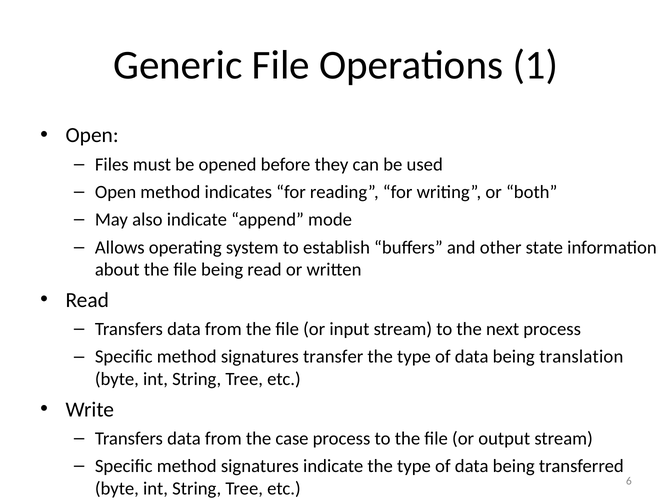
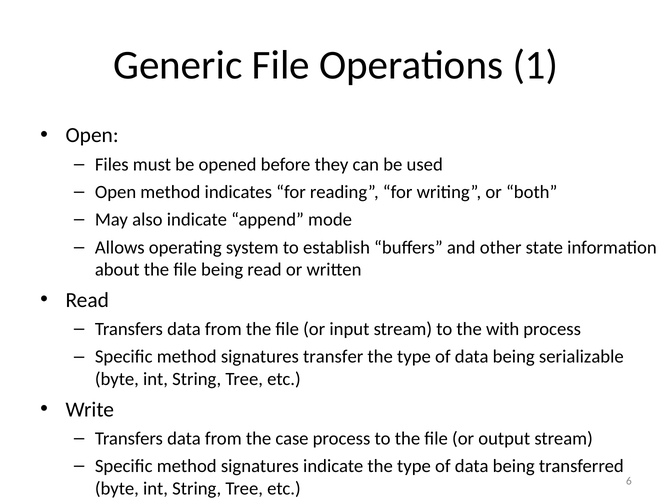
next: next -> with
translation: translation -> serializable
